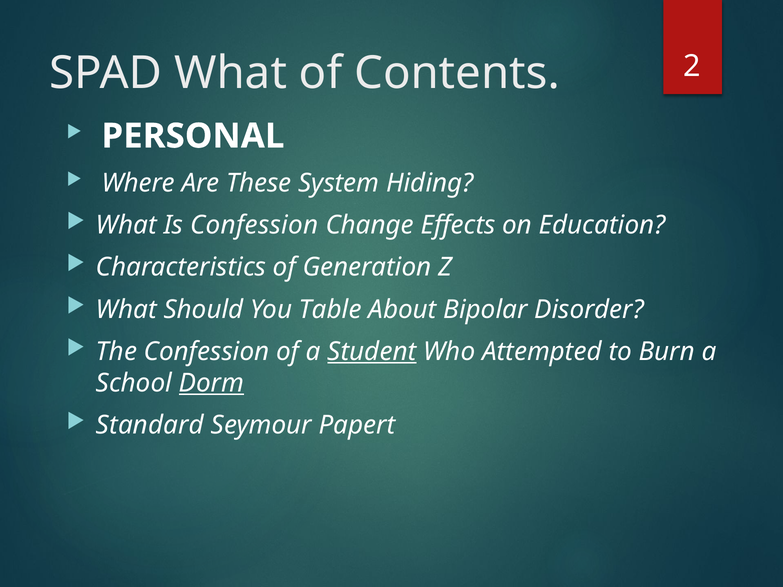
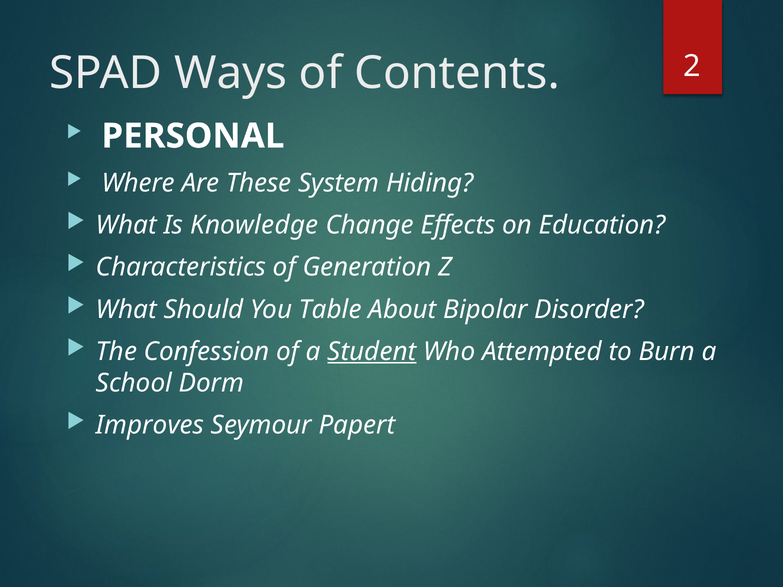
SPAD What: What -> Ways
Is Confession: Confession -> Knowledge
Dorm underline: present -> none
Standard: Standard -> Improves
